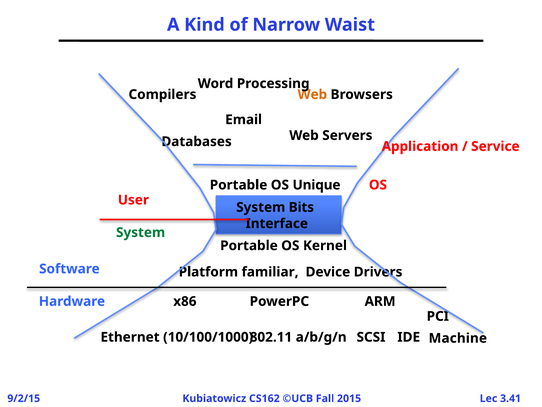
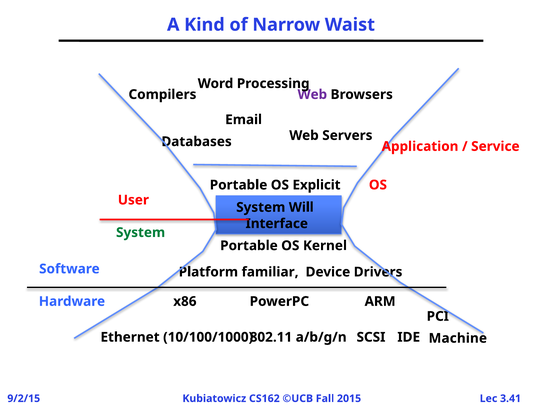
Web at (312, 94) colour: orange -> purple
Unique: Unique -> Explicit
Bits: Bits -> Will
